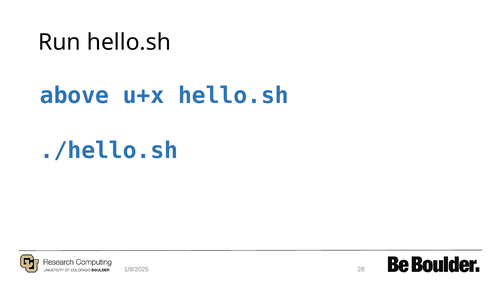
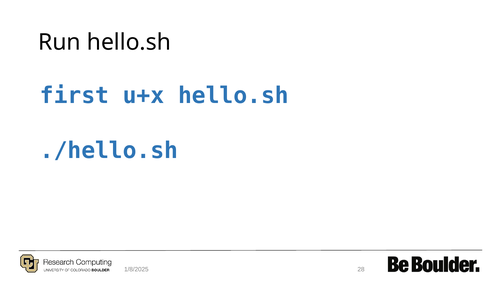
above: above -> first
